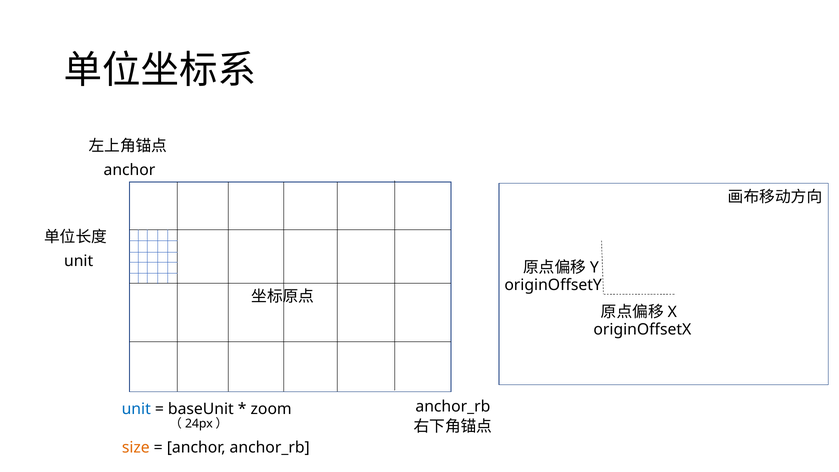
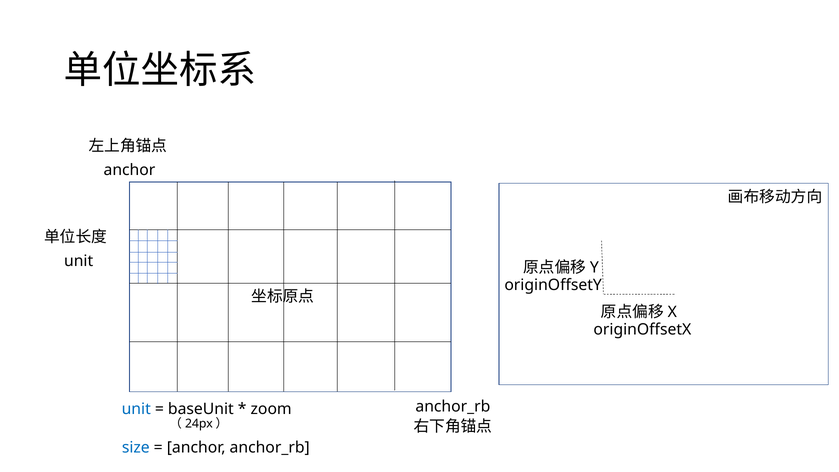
size colour: orange -> blue
